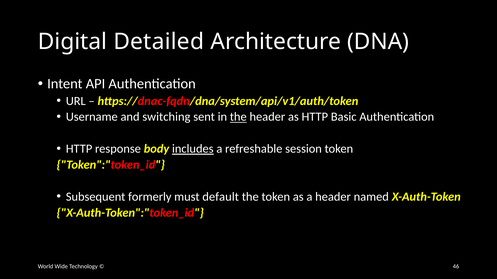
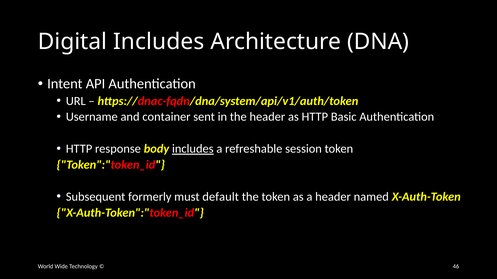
Digital Detailed: Detailed -> Includes
switching: switching -> container
the at (238, 117) underline: present -> none
